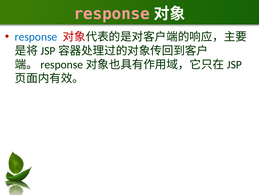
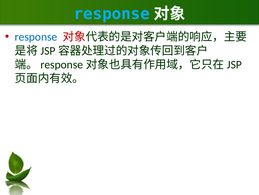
response at (112, 14) colour: pink -> light blue
